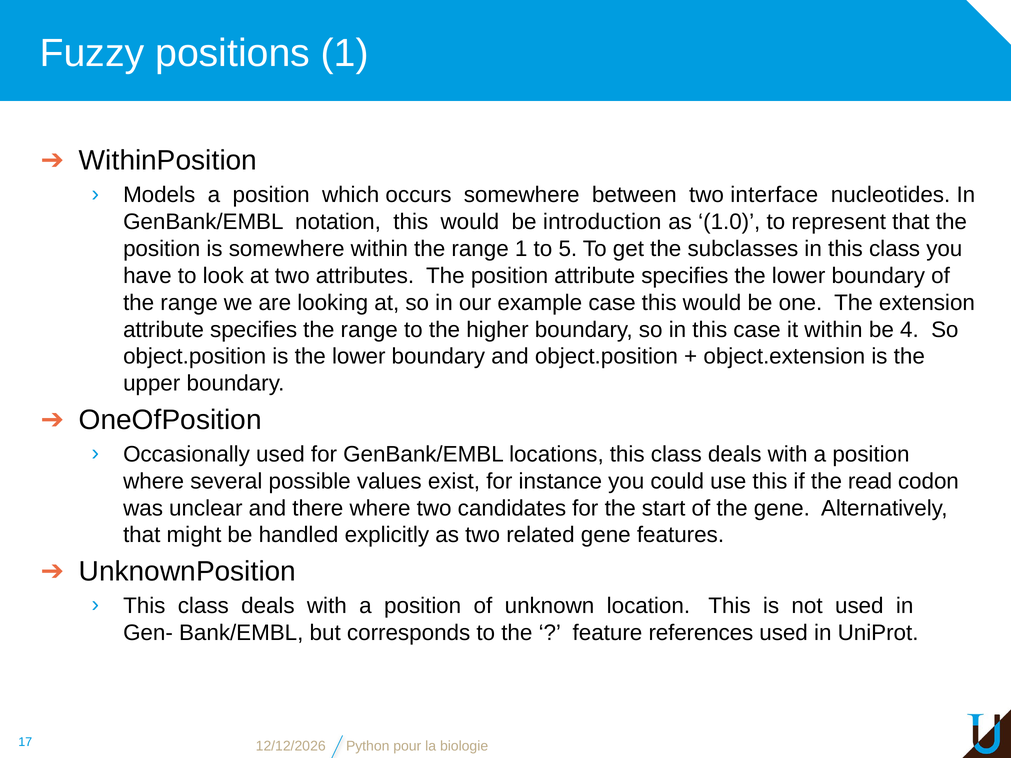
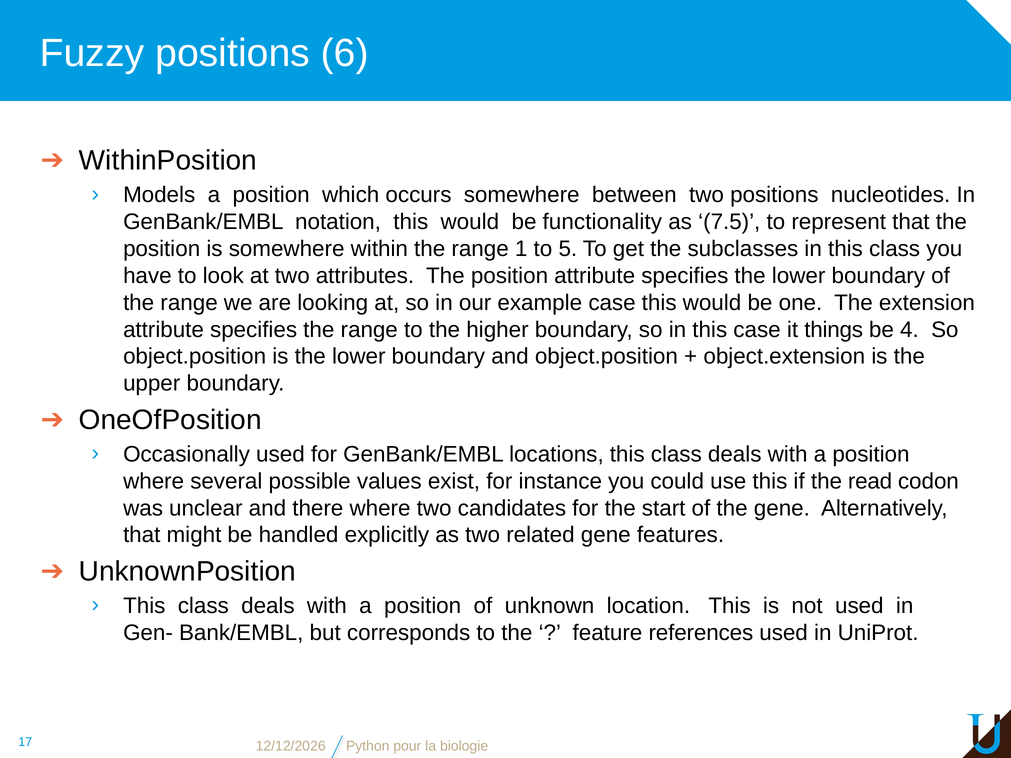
positions 1: 1 -> 6
two interface: interface -> positions
introduction: introduction -> functionality
1.0: 1.0 -> 7.5
it within: within -> things
